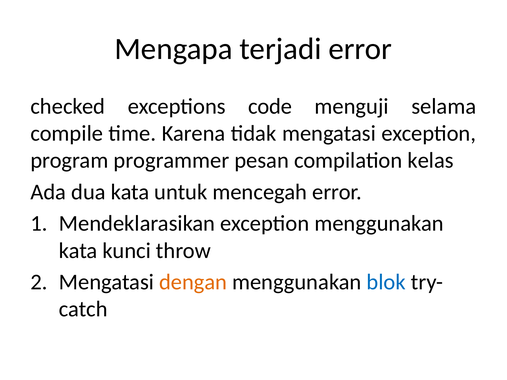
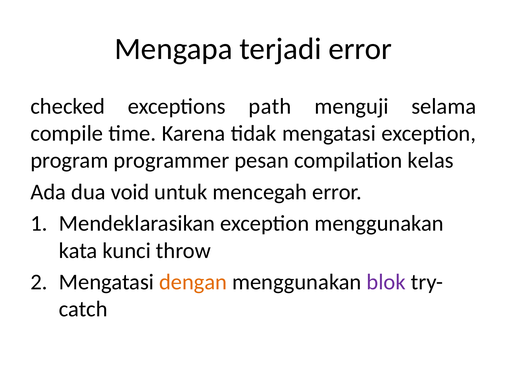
code: code -> path
dua kata: kata -> void
blok colour: blue -> purple
